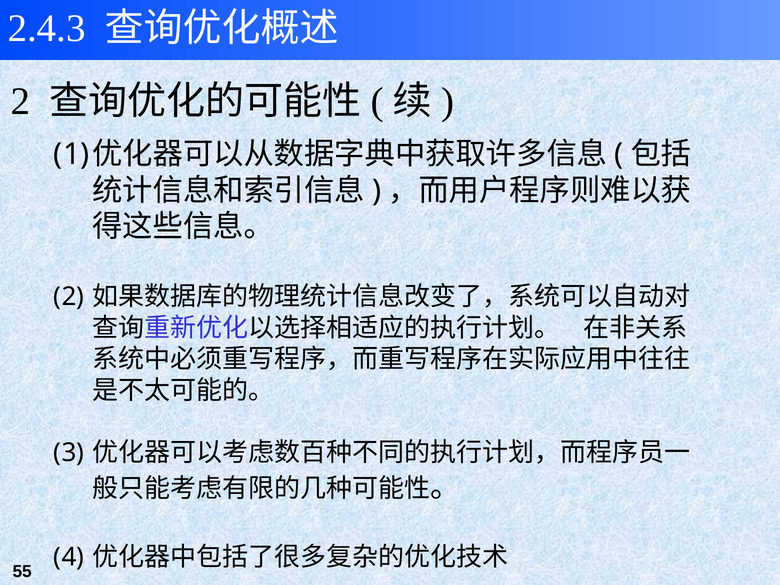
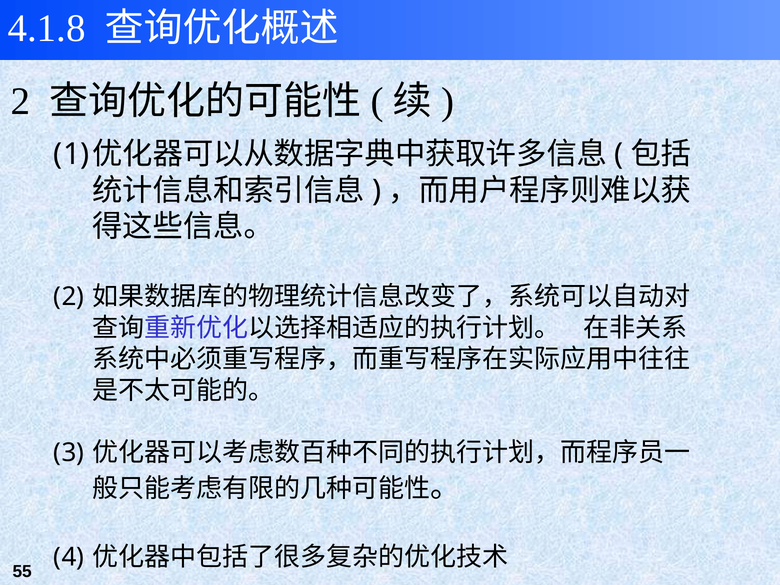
2.4.3: 2.4.3 -> 4.1.8
